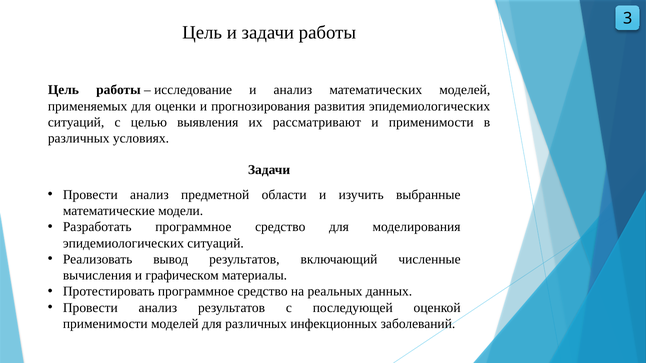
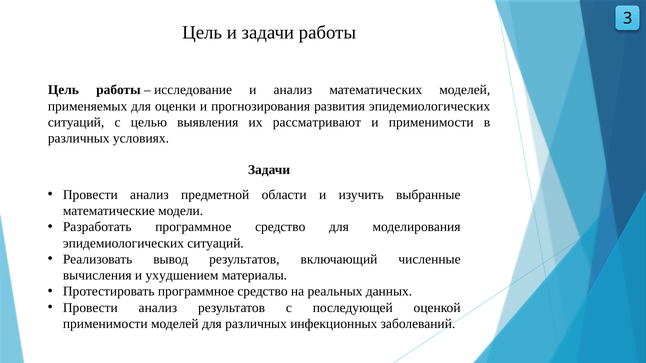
графическом: графическом -> ухудшением
